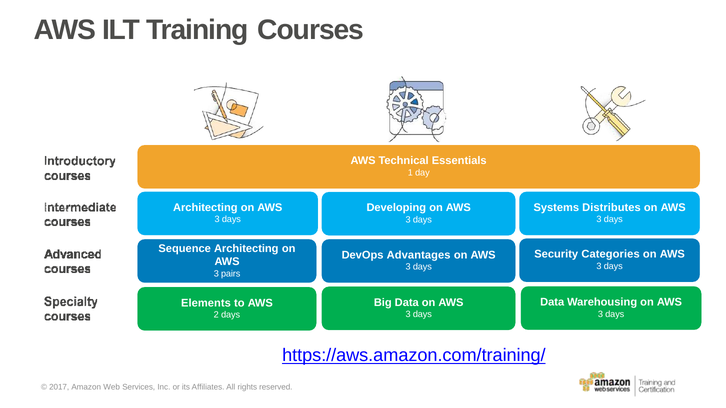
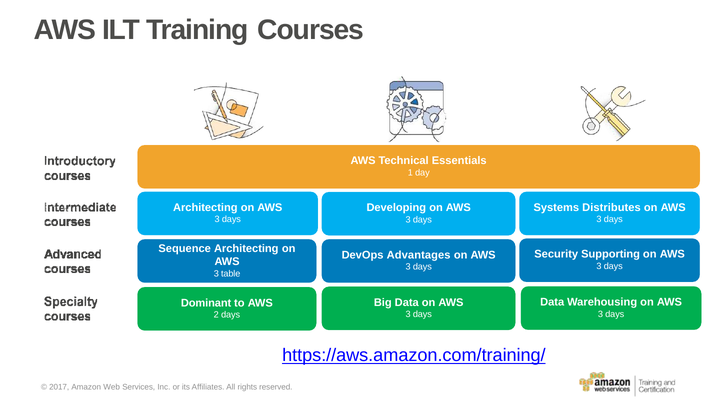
Categories: Categories -> Supporting
pairs: pairs -> table
Elements: Elements -> Dominant
